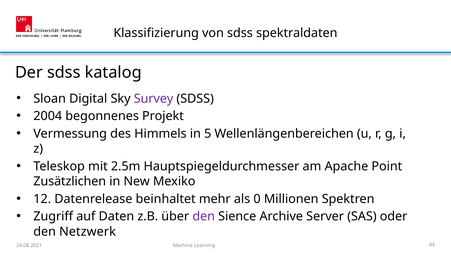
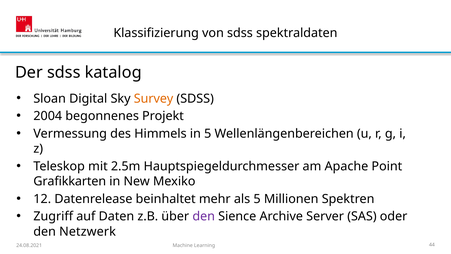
Survey colour: purple -> orange
Zusätzlichen: Zusätzlichen -> Grafikkarten
als 0: 0 -> 5
